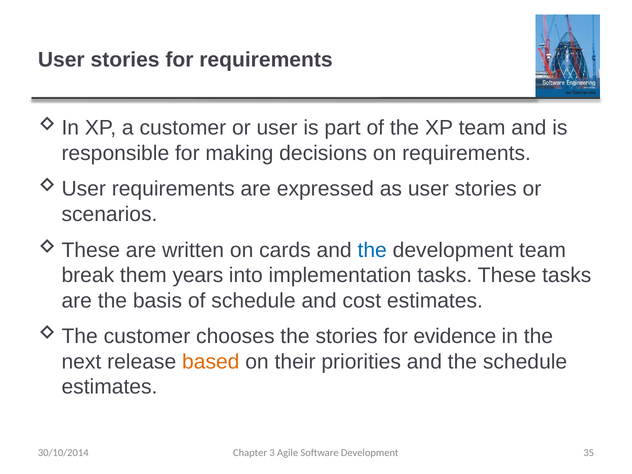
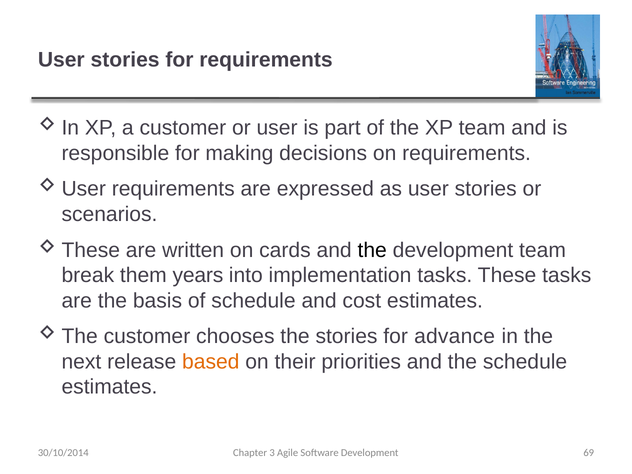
the at (372, 250) colour: blue -> black
evidence: evidence -> advance
35: 35 -> 69
